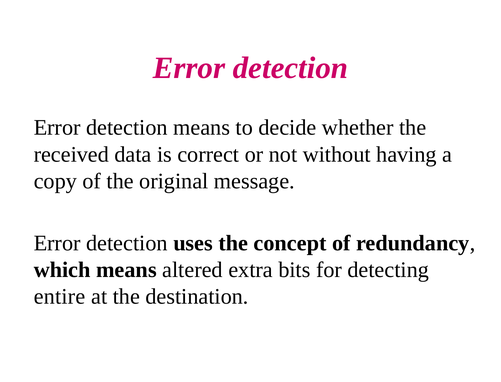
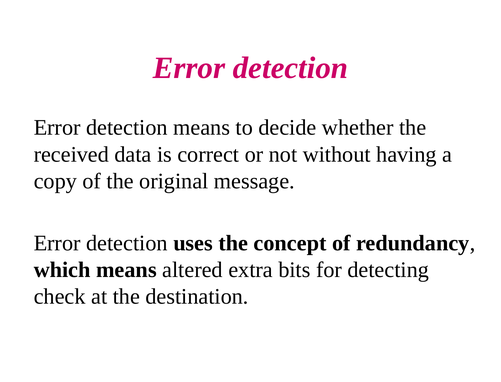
entire: entire -> check
